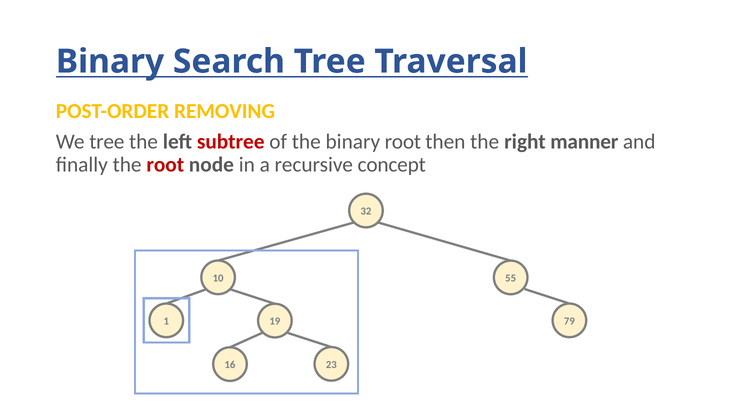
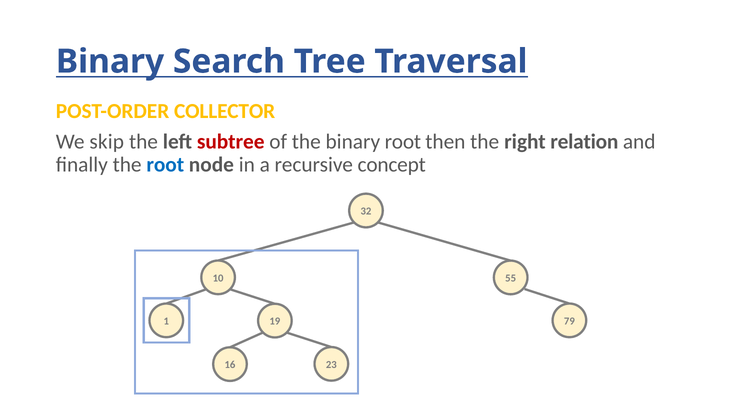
REMOVING: REMOVING -> COLLECTOR
We tree: tree -> skip
manner: manner -> relation
root at (165, 165) colour: red -> blue
